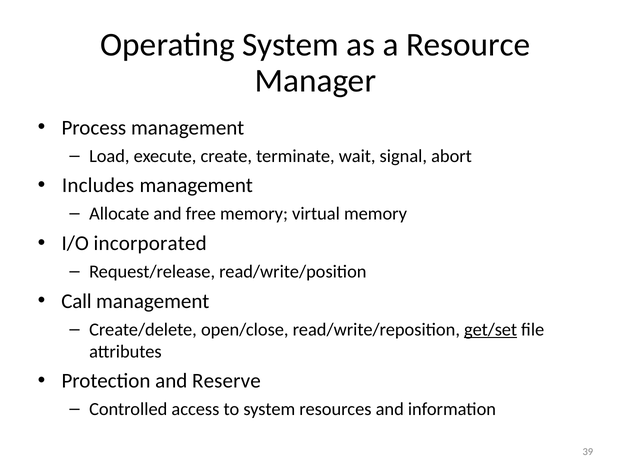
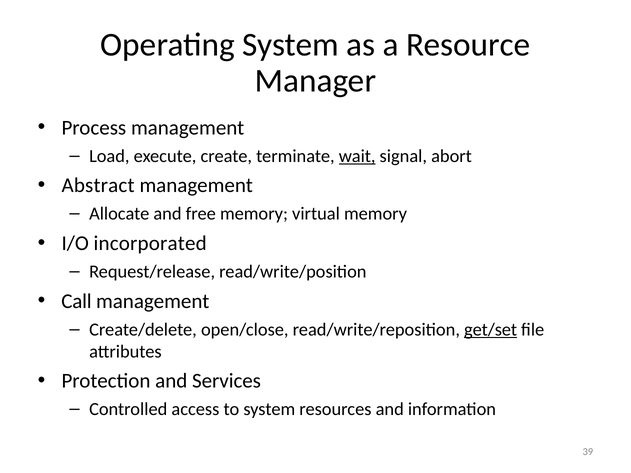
wait underline: none -> present
Includes: Includes -> Abstract
Reserve: Reserve -> Services
